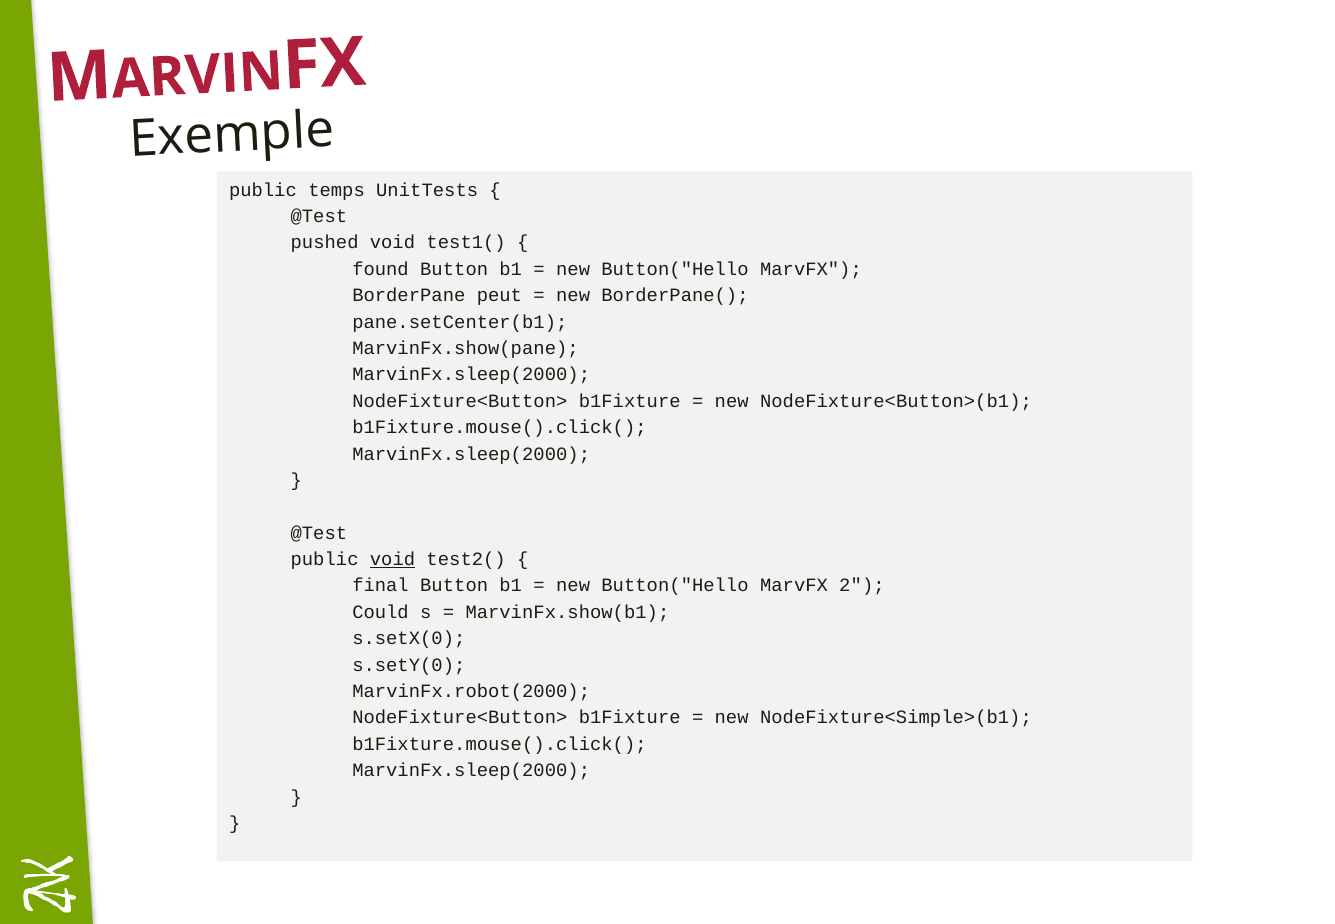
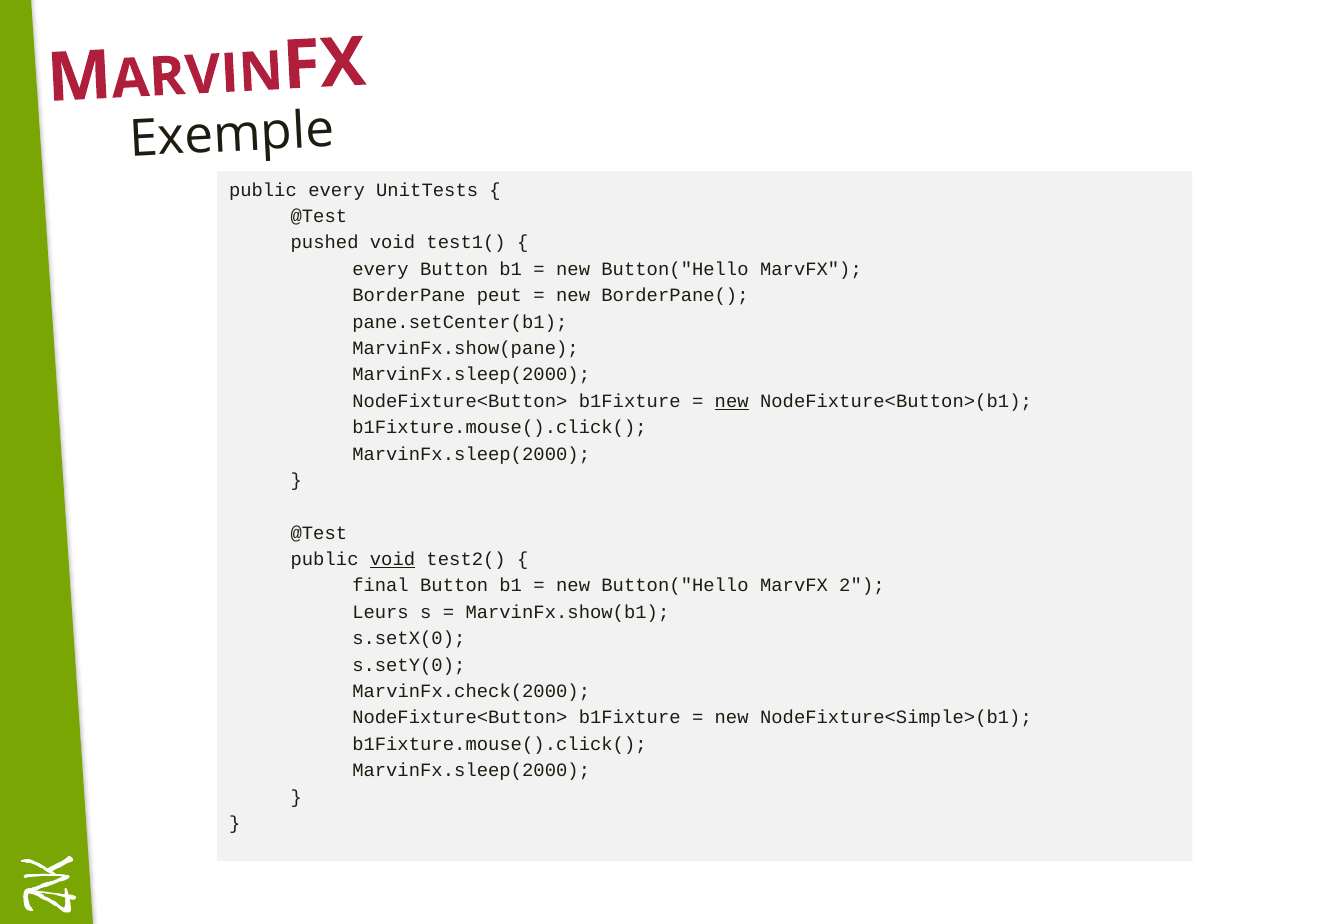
public temps: temps -> every
found at (380, 269): found -> every
new at (732, 401) underline: none -> present
Could: Could -> Leurs
MarvinFx.robot(2000: MarvinFx.robot(2000 -> MarvinFx.check(2000
